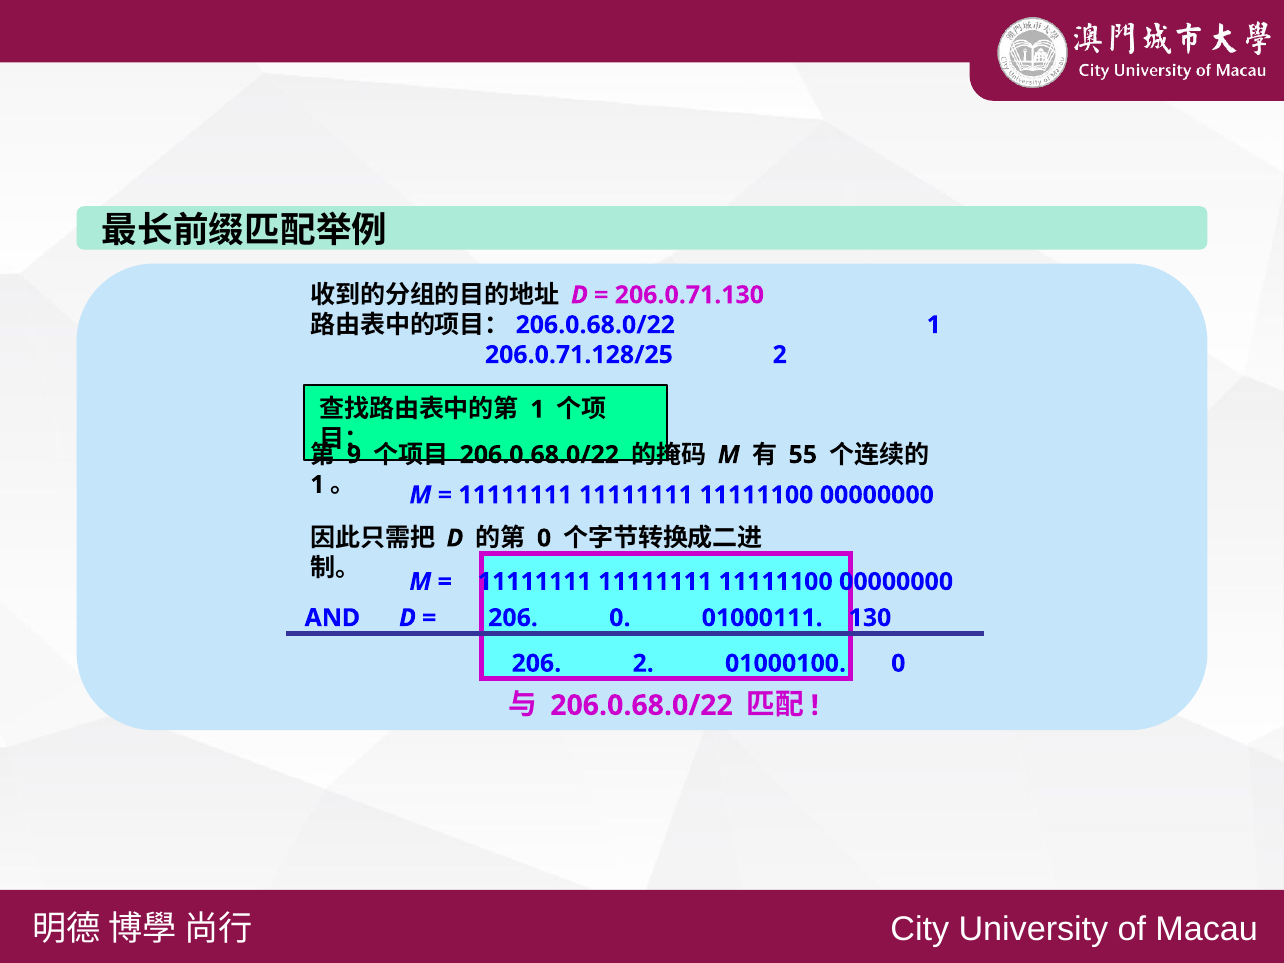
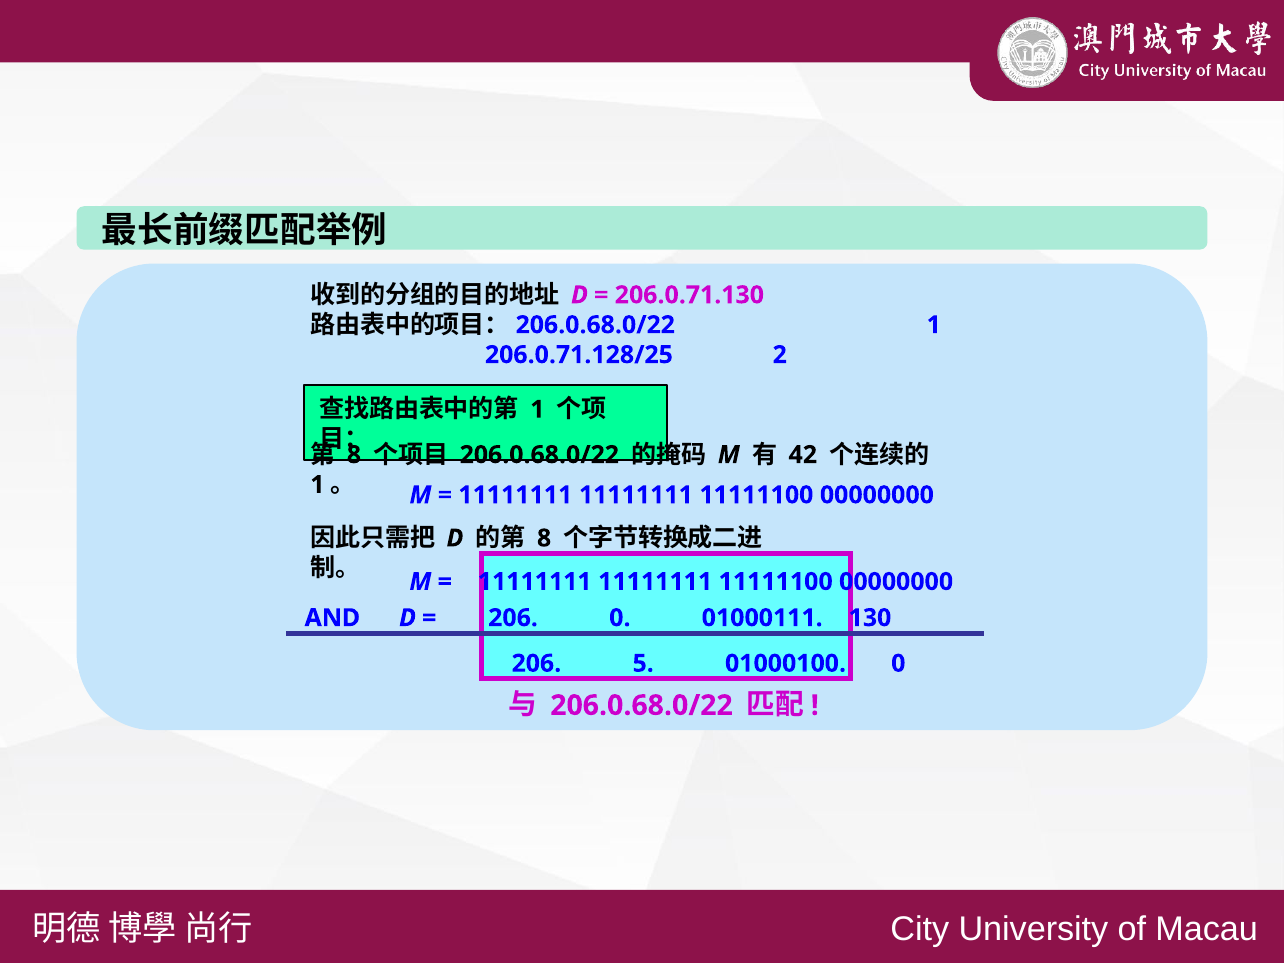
9 at (354, 455): 9 -> 8
55: 55 -> 42
0 at (544, 538): 0 -> 8
206 2: 2 -> 5
